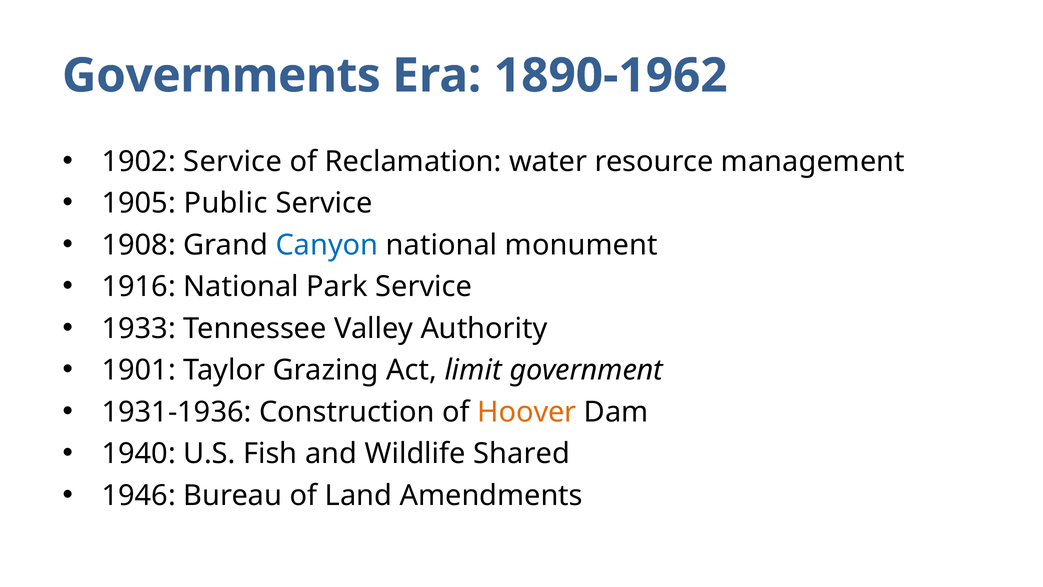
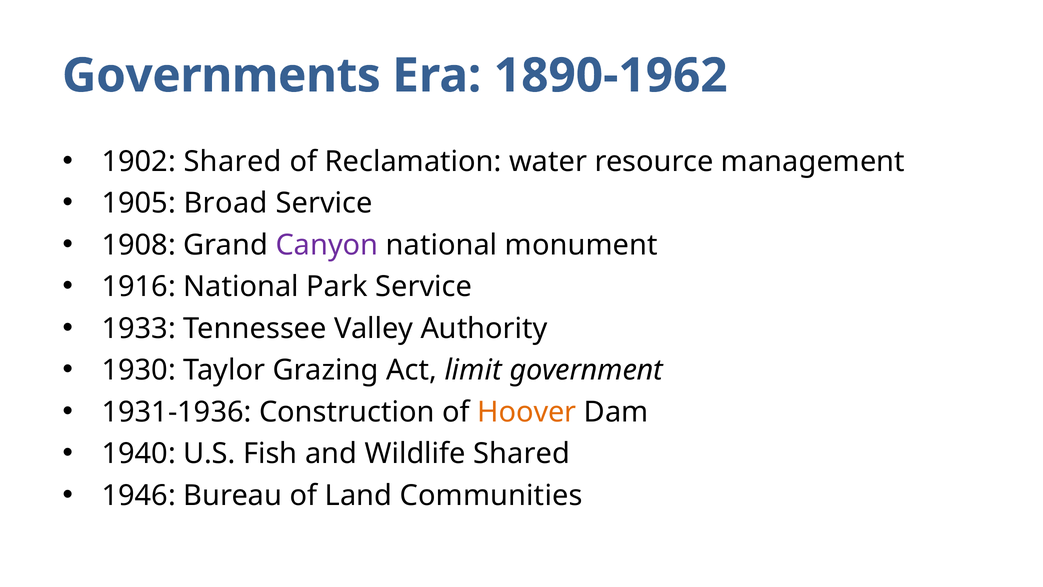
1902 Service: Service -> Shared
Public: Public -> Broad
Canyon colour: blue -> purple
1901: 1901 -> 1930
Amendments: Amendments -> Communities
